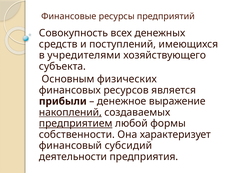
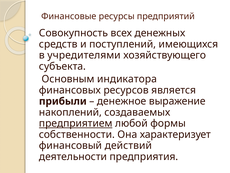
физических: физических -> индикатора
накоплений underline: present -> none
субсидий: субсидий -> действий
